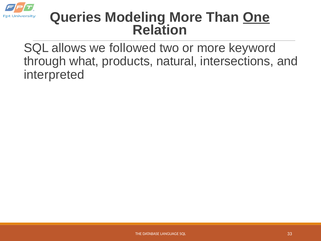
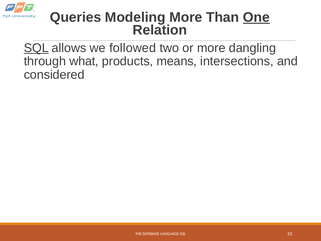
SQL at (36, 48) underline: none -> present
keyword: keyword -> dangling
natural: natural -> means
interpreted: interpreted -> considered
